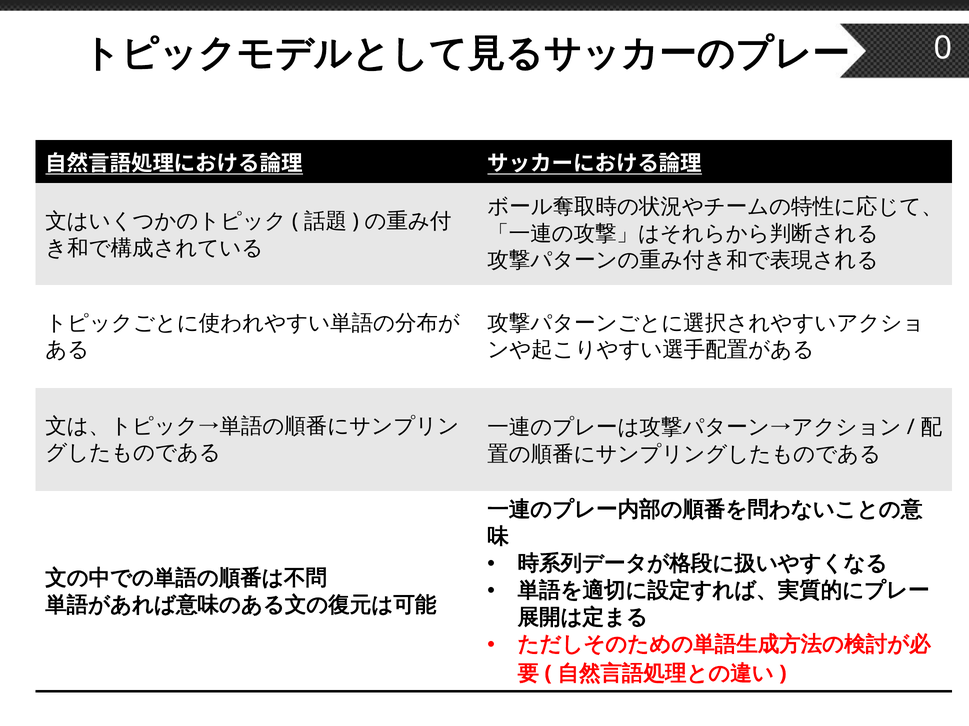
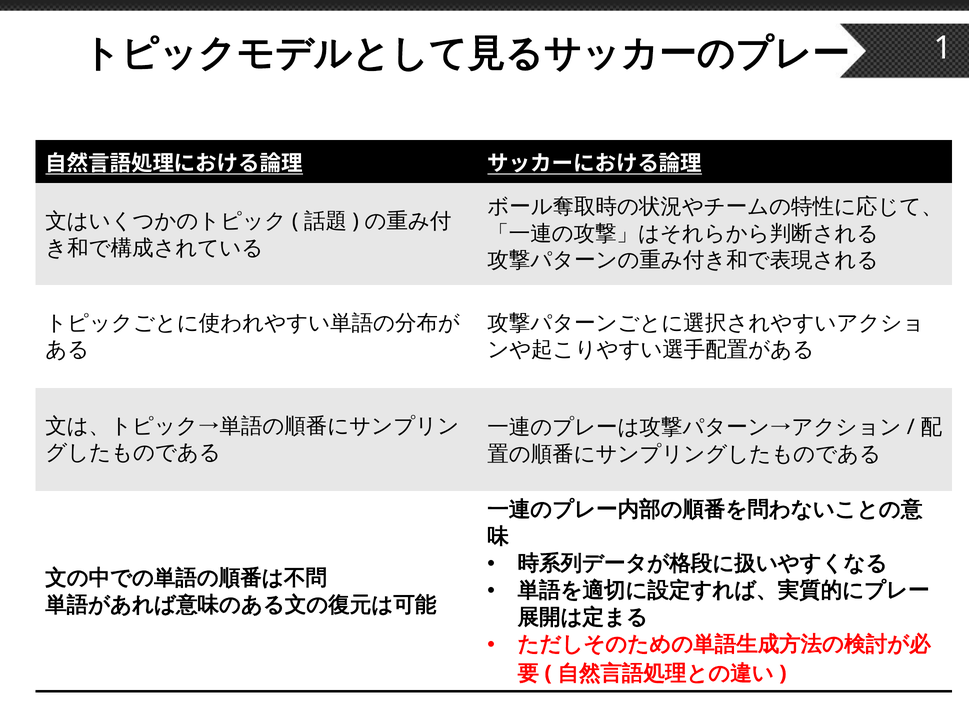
0: 0 -> 1
